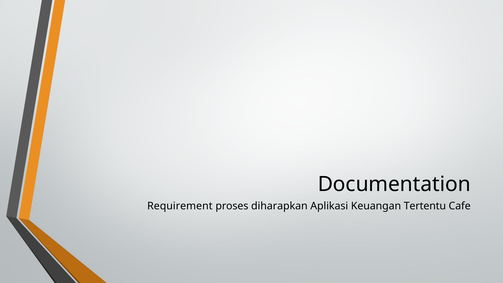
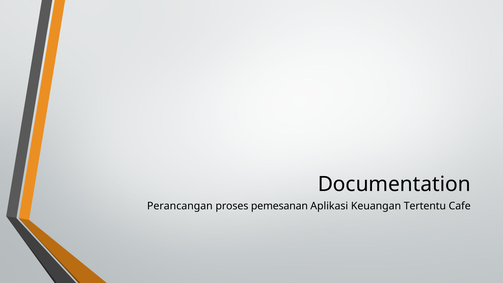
Requirement: Requirement -> Perancangan
diharapkan: diharapkan -> pemesanan
